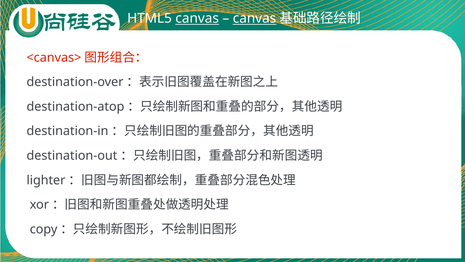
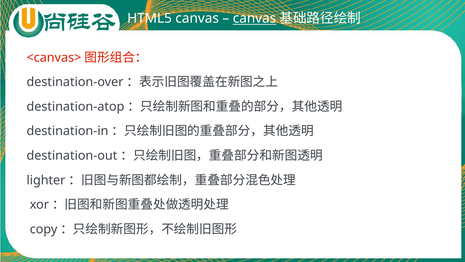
canvas at (197, 18) underline: present -> none
